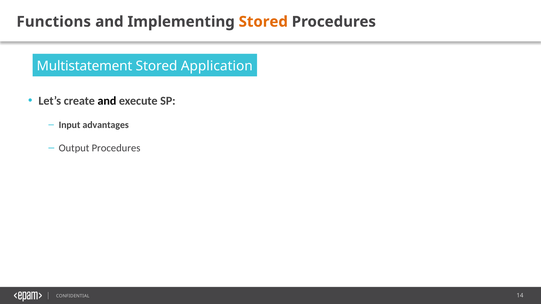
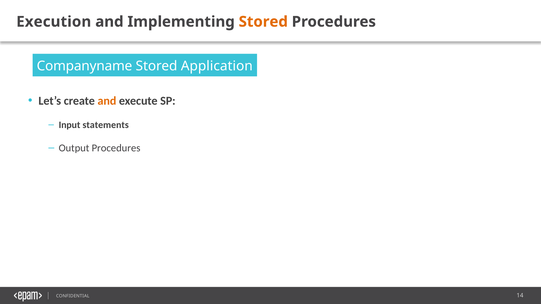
Functions: Functions -> Execution
Multistatement: Multistatement -> Companyname
and at (107, 101) colour: black -> orange
advantages: advantages -> statements
